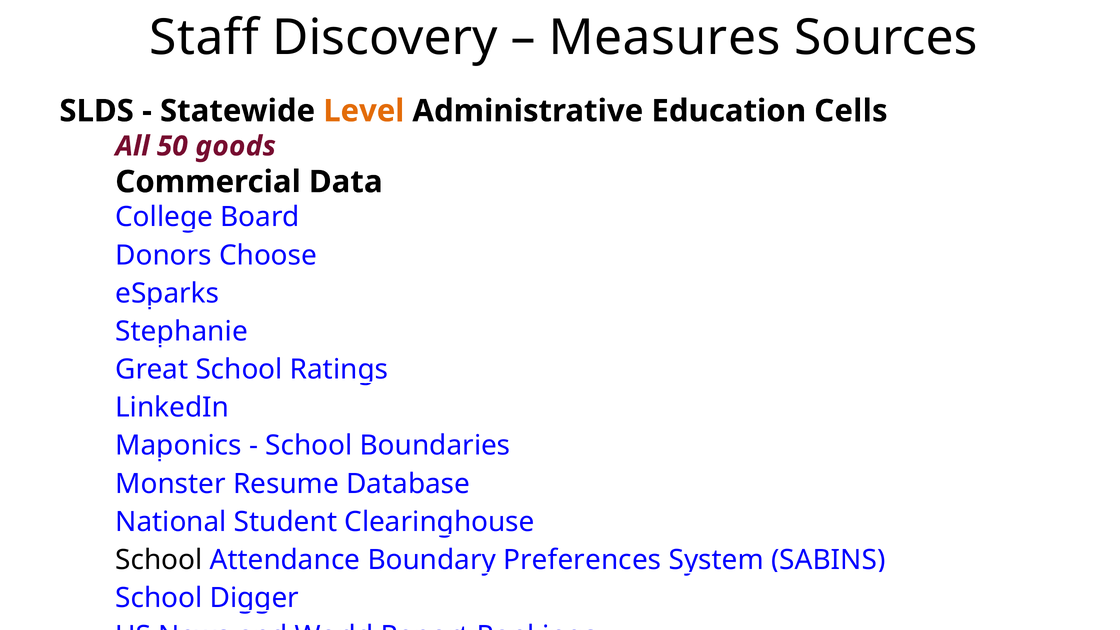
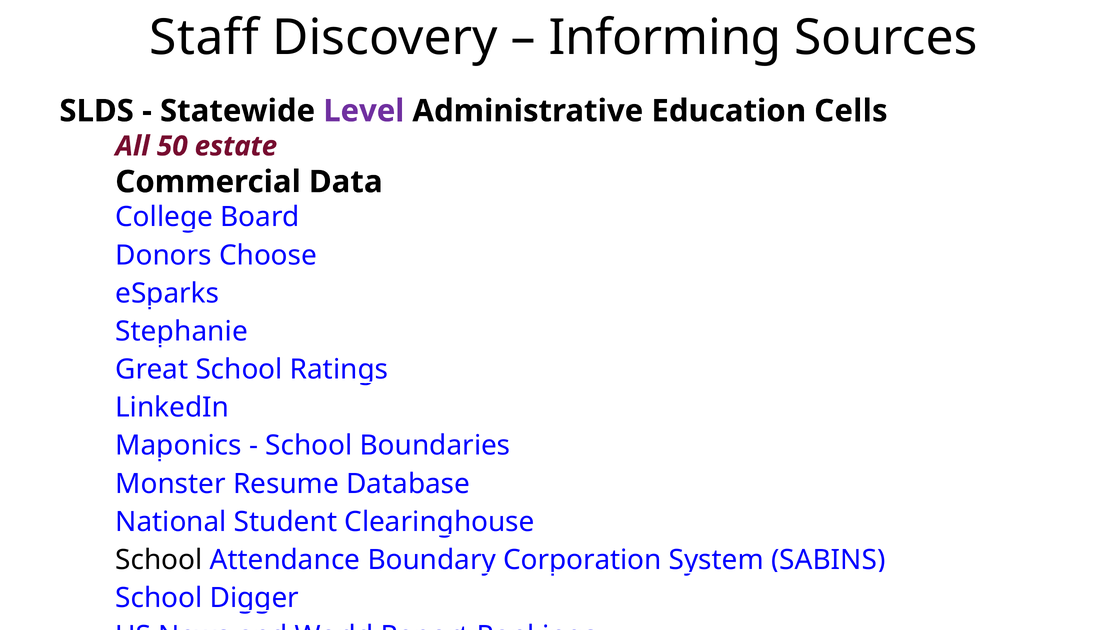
Measures: Measures -> Informing
Level colour: orange -> purple
goods: goods -> estate
Preferences: Preferences -> Corporation
